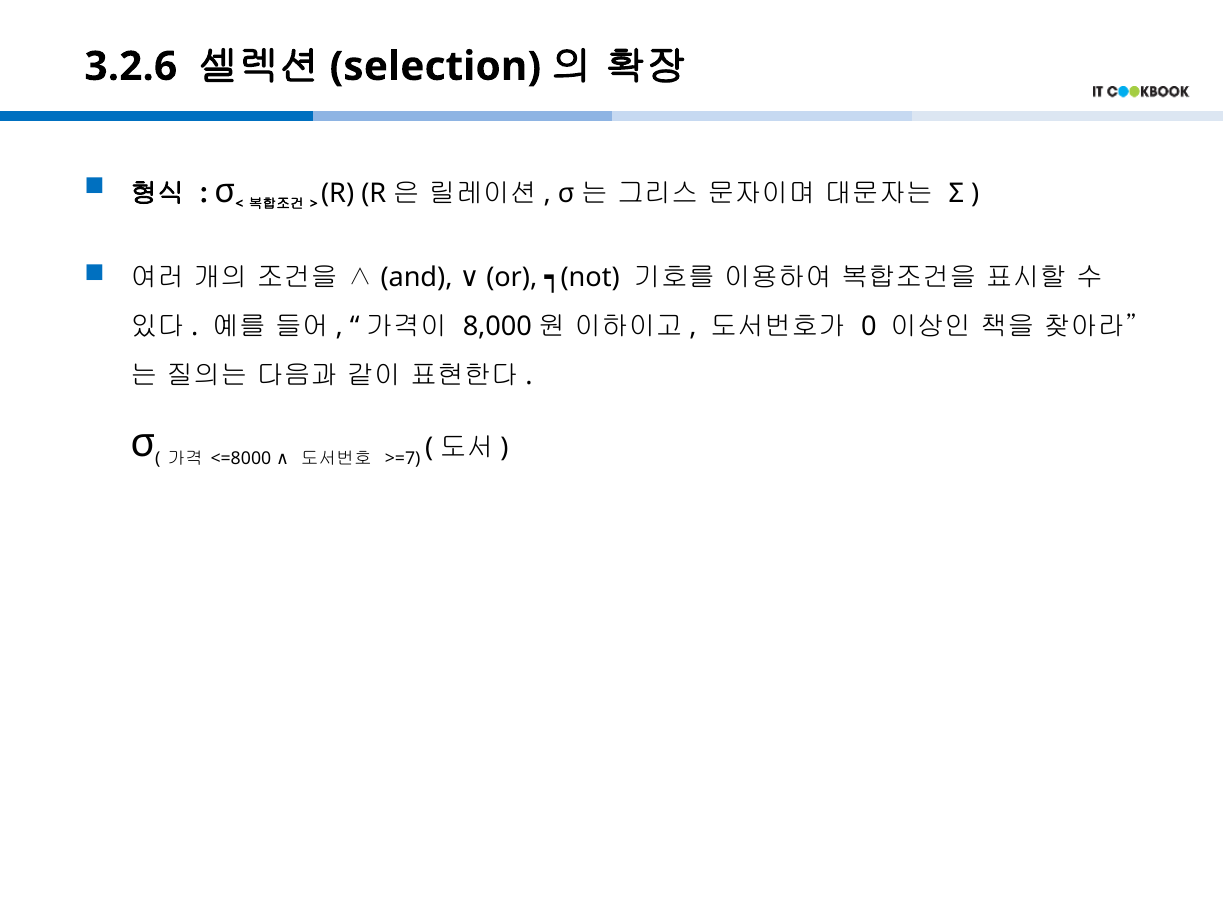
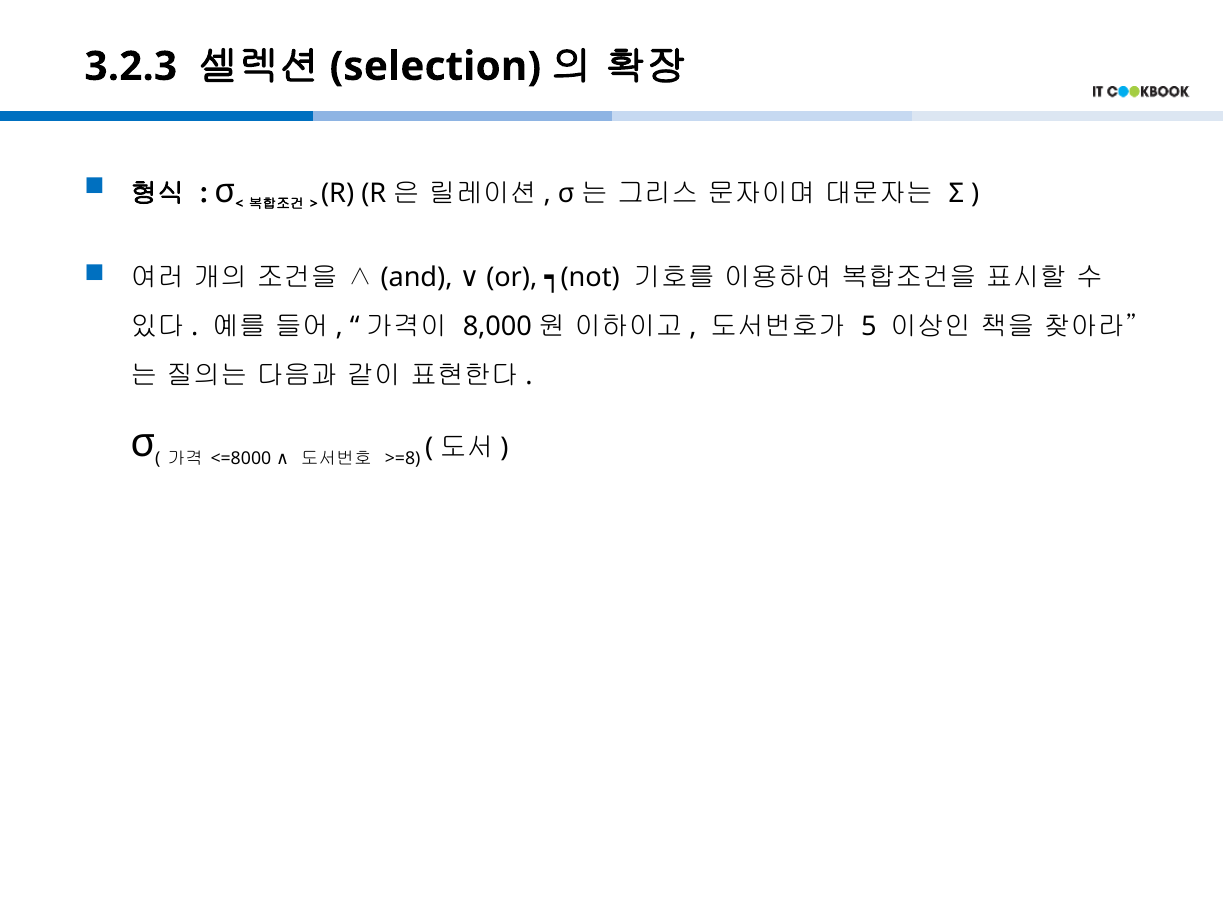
3.2.6: 3.2.6 -> 3.2.3
0: 0 -> 5
>=7: >=7 -> >=8
